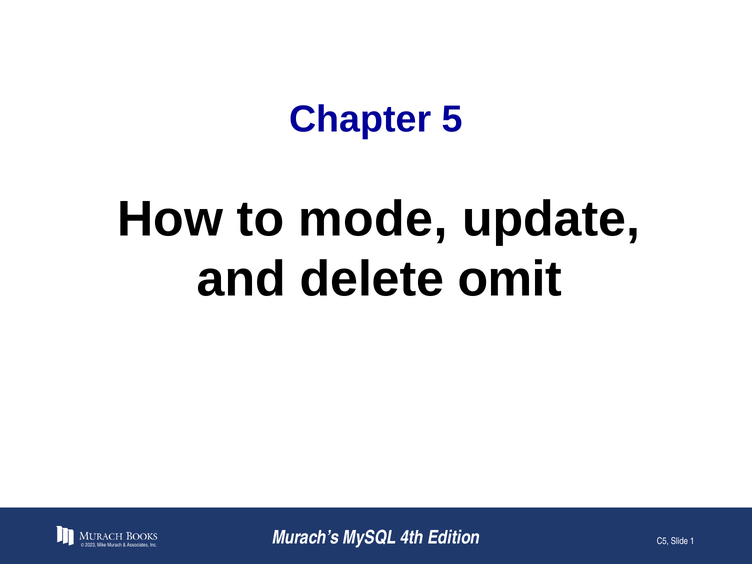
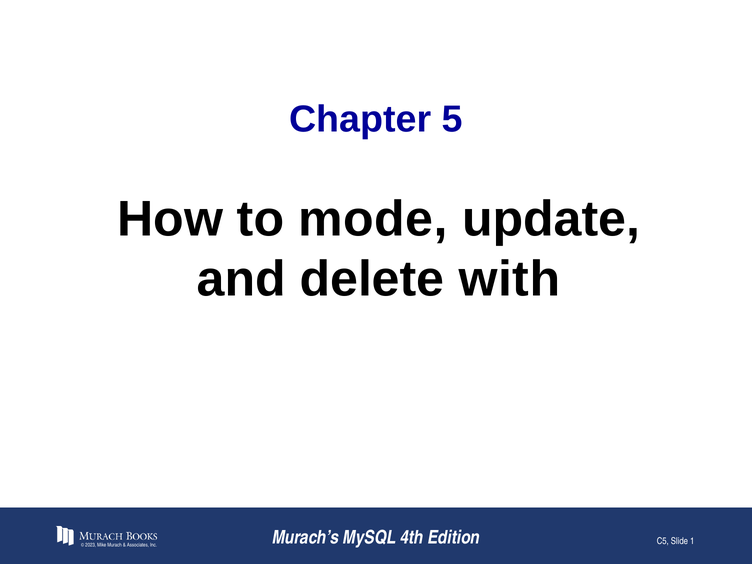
omit: omit -> with
